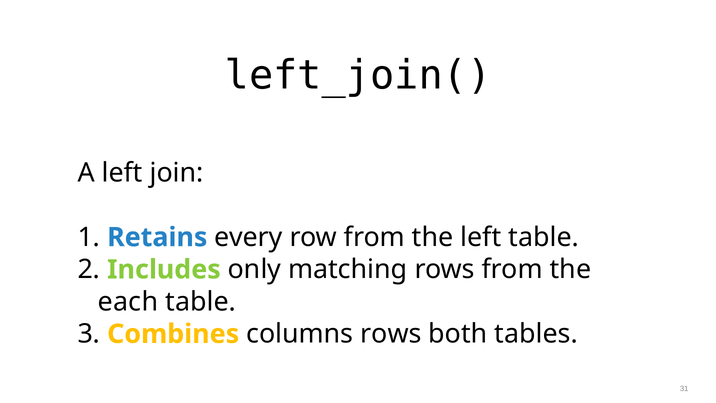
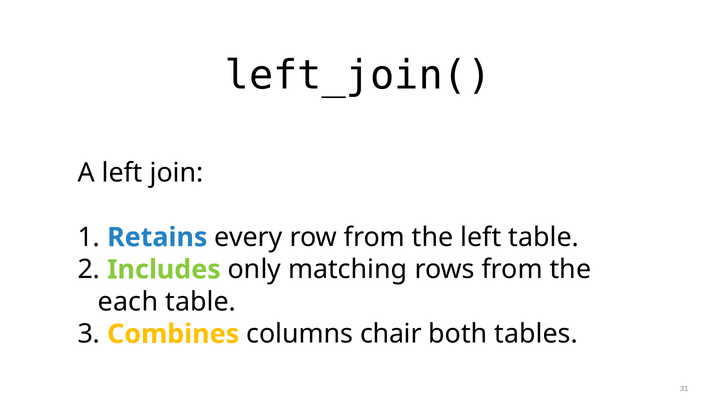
columns rows: rows -> chair
